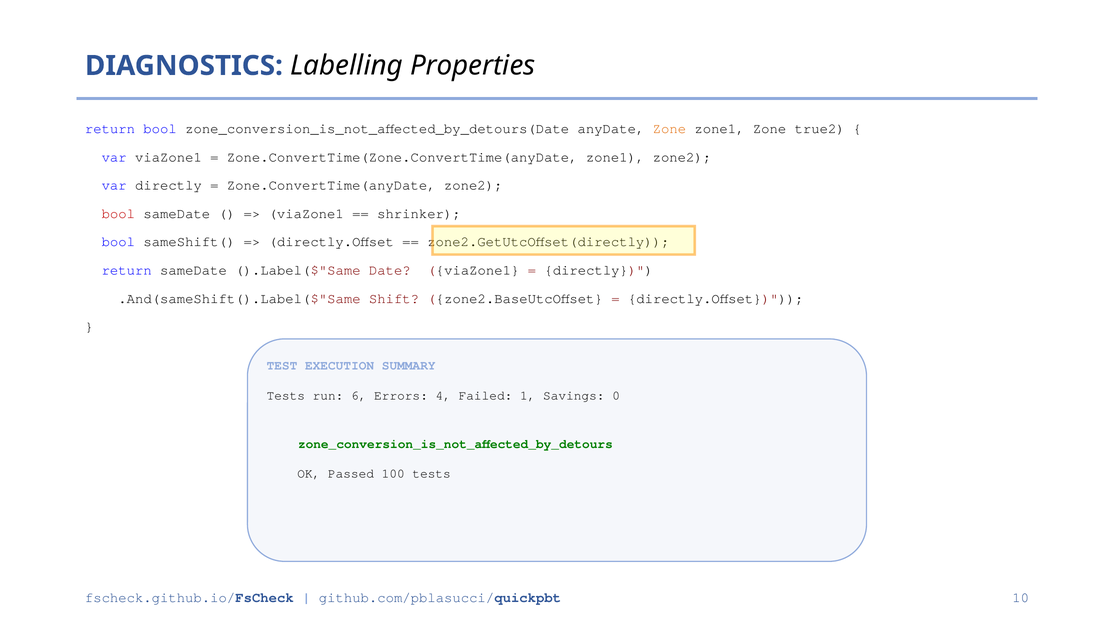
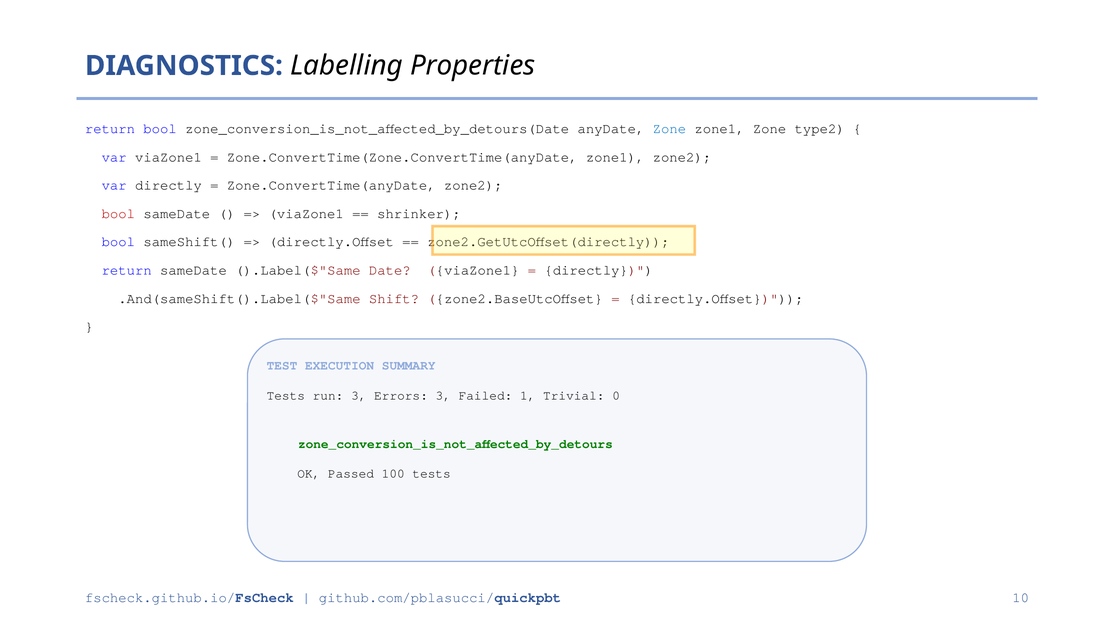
Zone at (669, 129) colour: orange -> blue
true2: true2 -> type2
run 6: 6 -> 3
Errors 4: 4 -> 3
Savings: Savings -> Trivial
